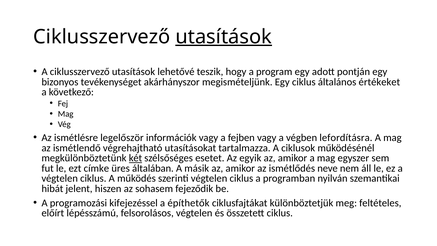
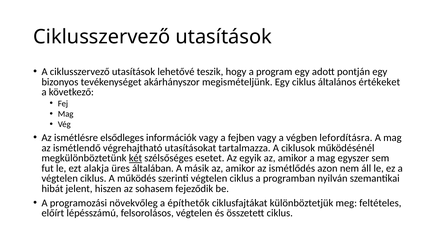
utasítások at (224, 37) underline: present -> none
legelőször: legelőször -> elsődleges
címke: címke -> alakja
neve: neve -> azon
kifejezéssel: kifejezéssel -> növekvőleg
